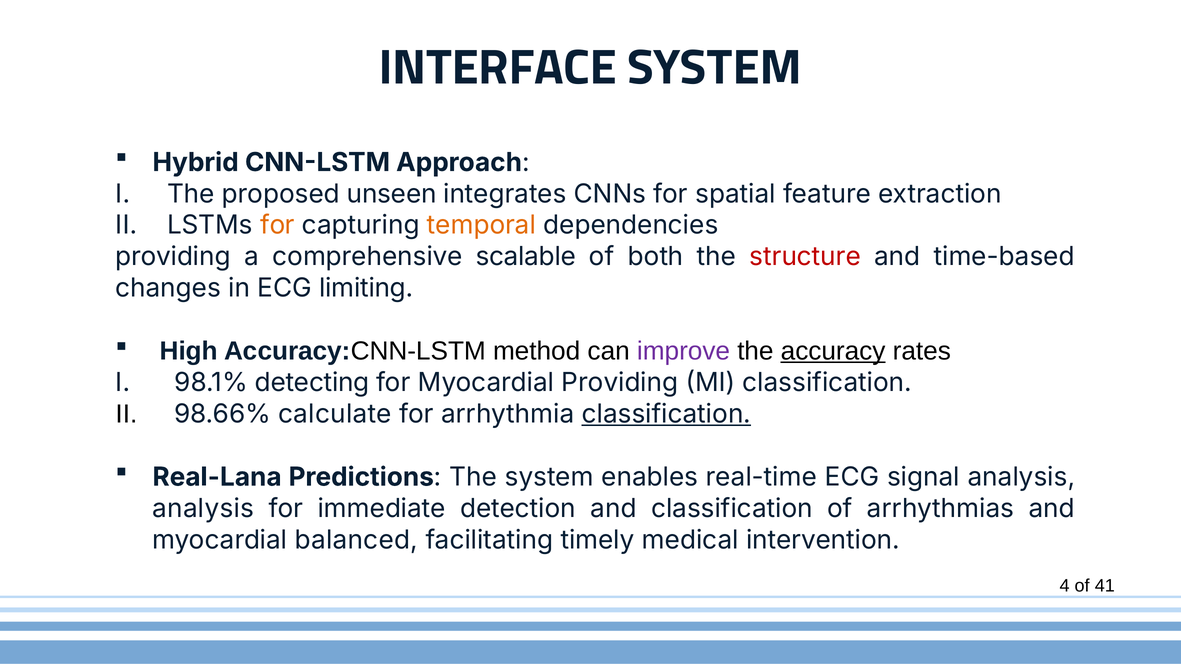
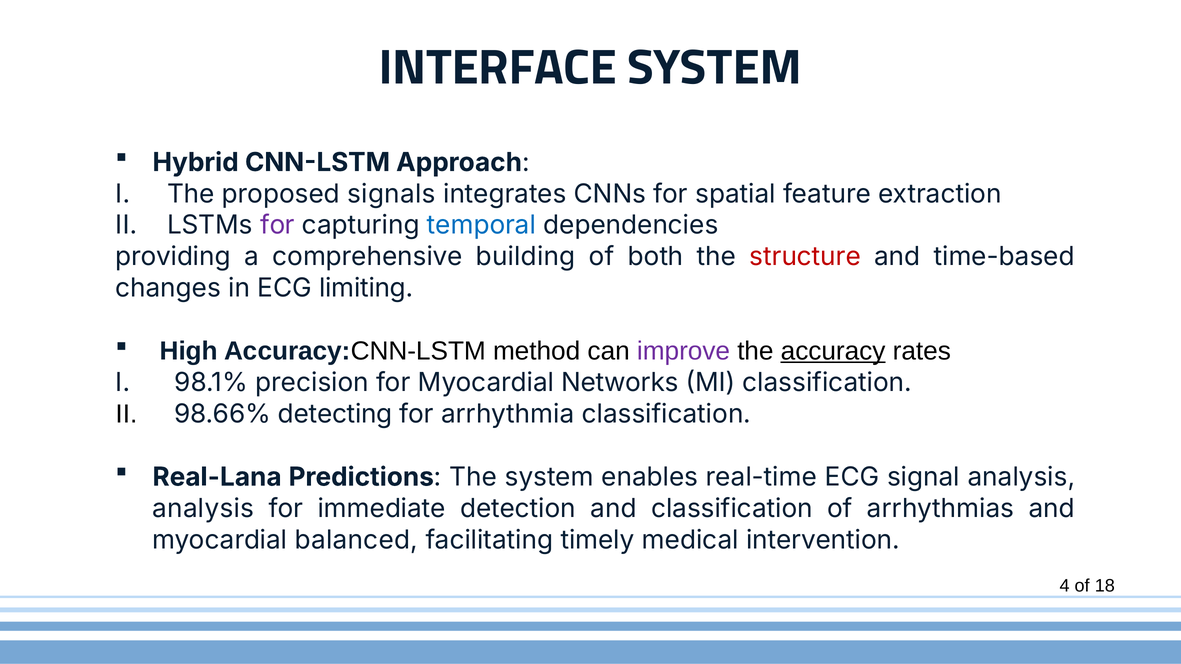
unseen: unseen -> signals
for at (277, 225) colour: orange -> purple
temporal colour: orange -> blue
scalable: scalable -> building
detecting: detecting -> precision
Myocardial Providing: Providing -> Networks
calculate: calculate -> detecting
classification at (666, 414) underline: present -> none
41: 41 -> 18
